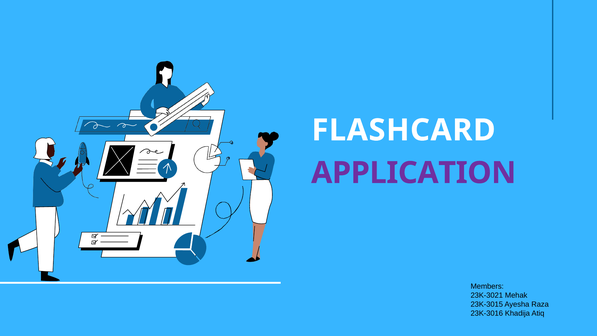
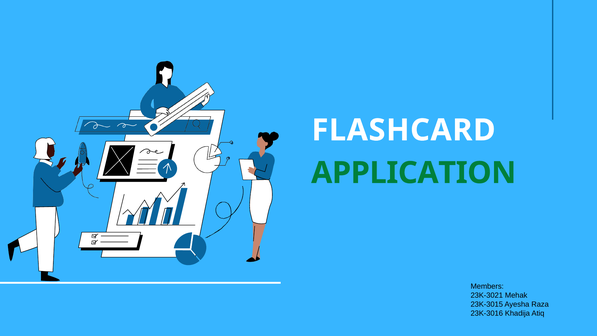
APPLICATION colour: purple -> green
